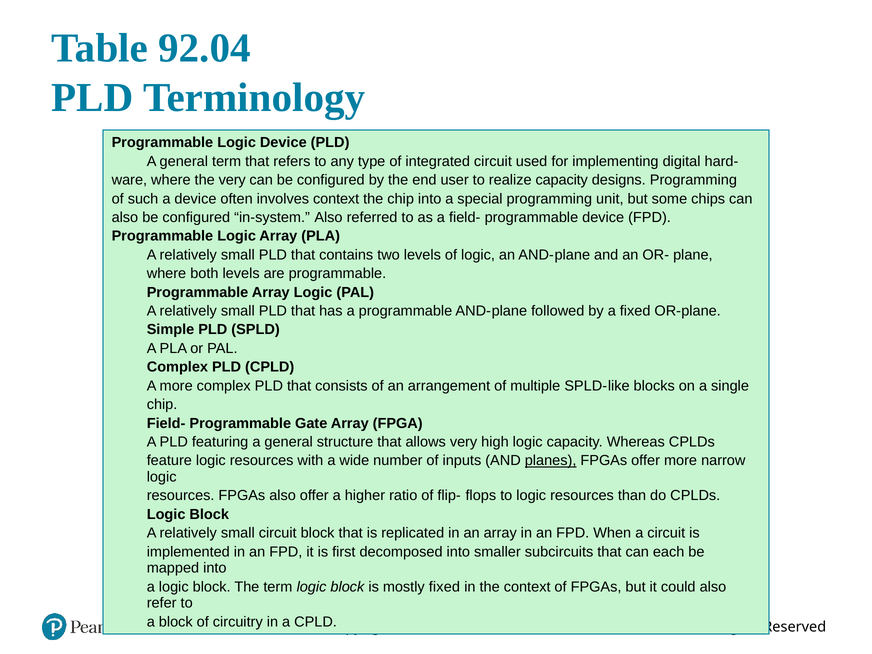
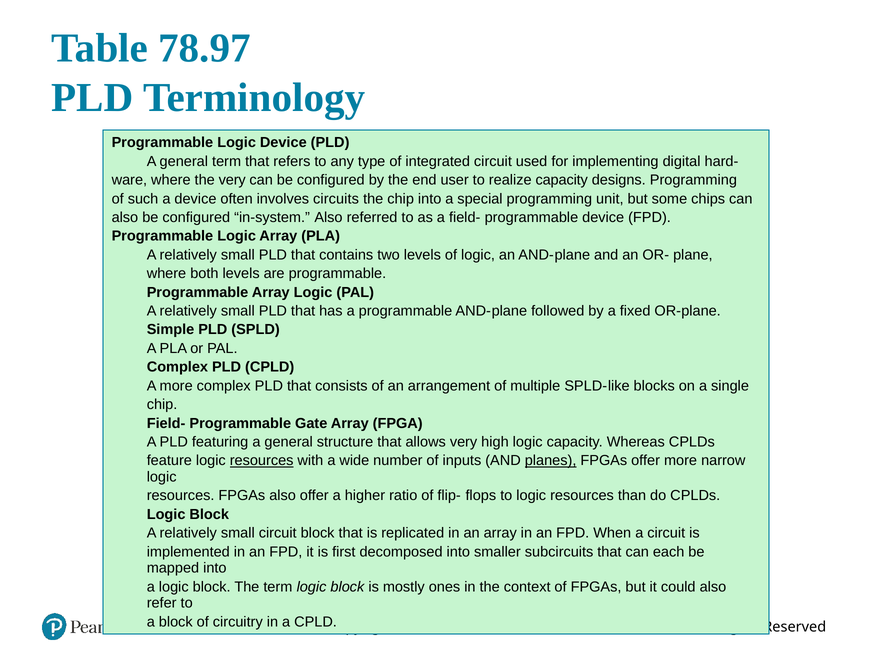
92.04: 92.04 -> 78.97
involves context: context -> circuits
resources at (262, 461) underline: none -> present
mostly fixed: fixed -> ones
